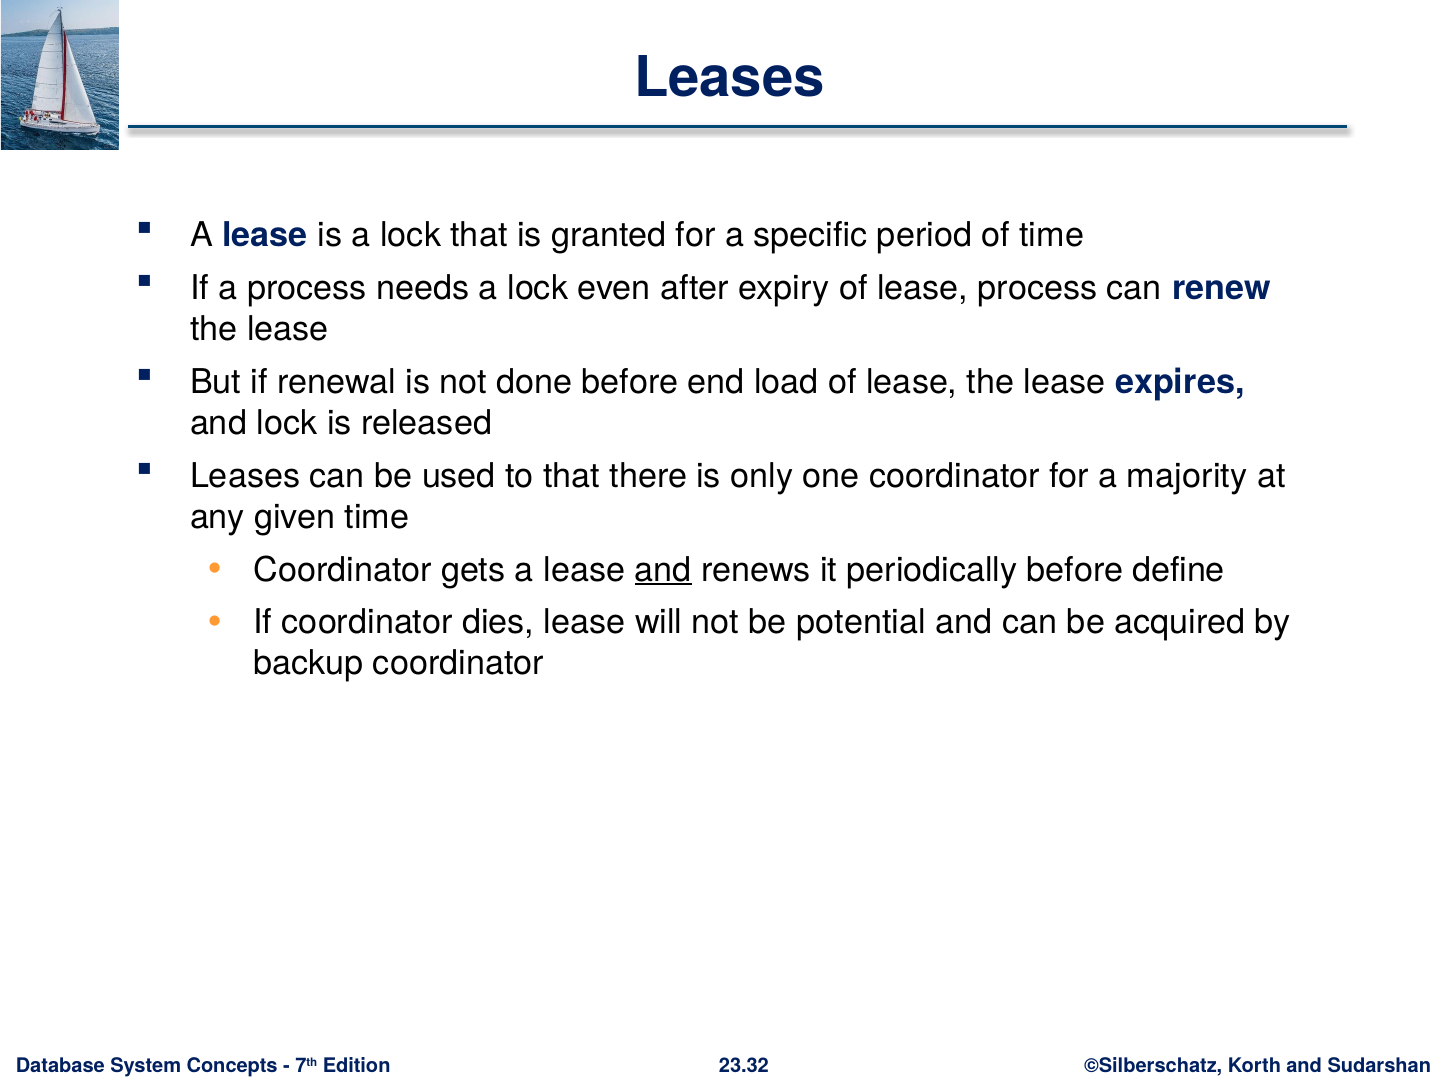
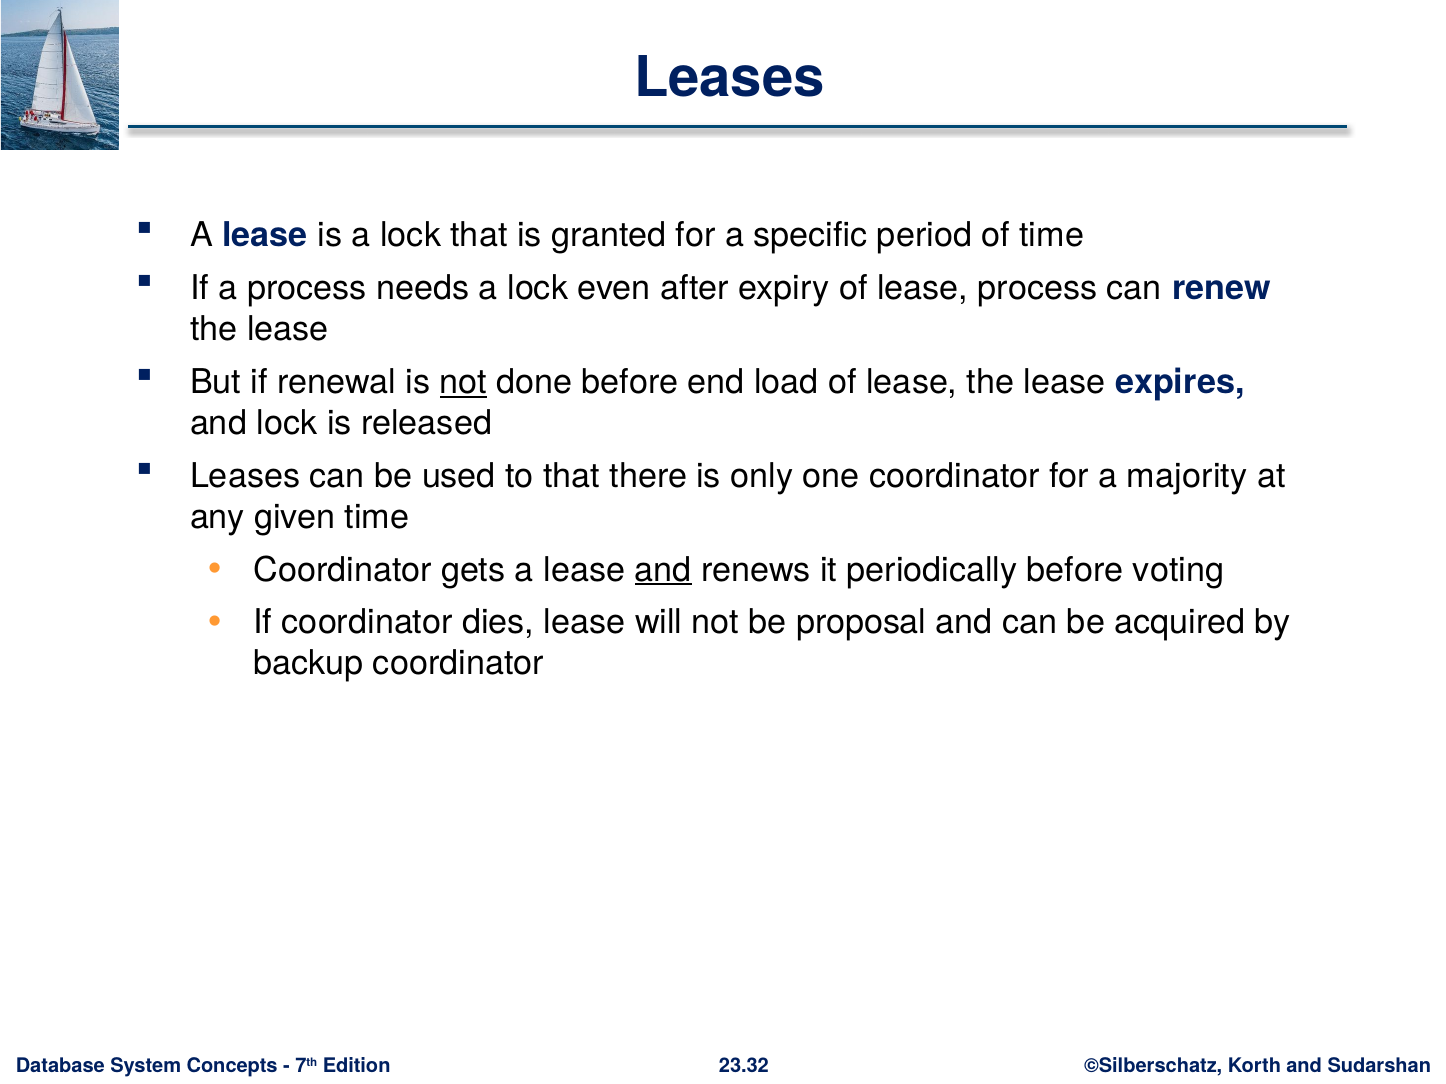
not at (463, 382) underline: none -> present
define: define -> voting
potential: potential -> proposal
